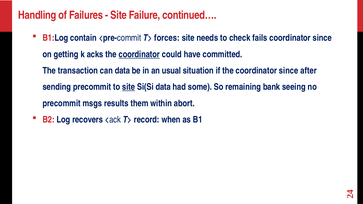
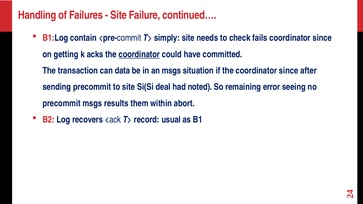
forces: forces -> simply
an usual: usual -> msgs
site at (129, 87) underline: present -> none
Si(Si data: data -> deal
some: some -> noted
bank: bank -> error
when: when -> usual
